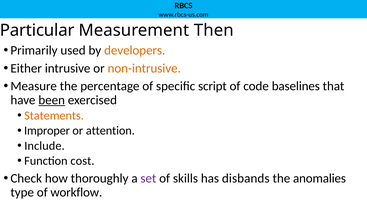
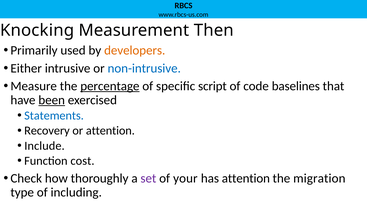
Particular: Particular -> Knocking
non-intrusive colour: orange -> blue
percentage underline: none -> present
Statements colour: orange -> blue
Improper: Improper -> Recovery
skills: skills -> your
has disbands: disbands -> attention
anomalies: anomalies -> migration
workflow: workflow -> including
